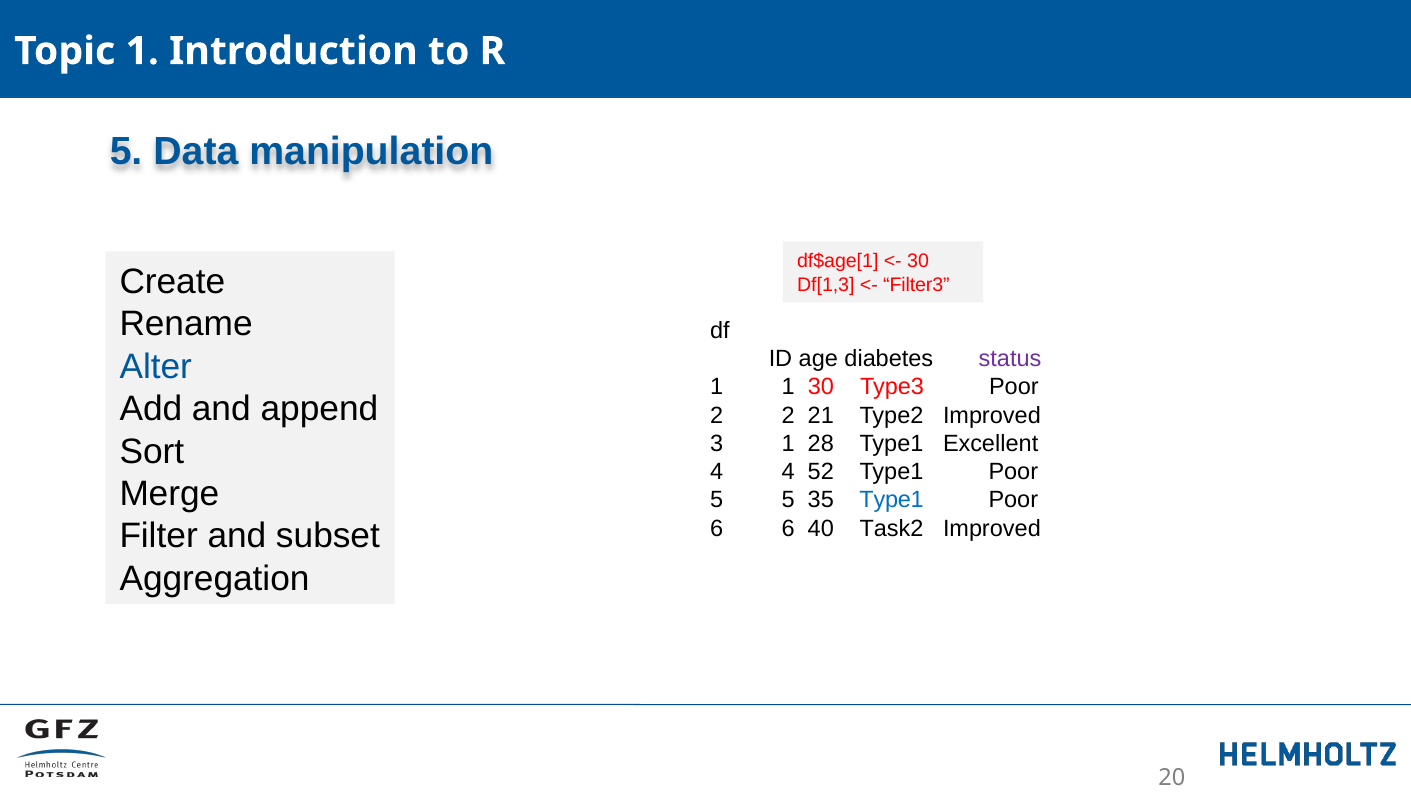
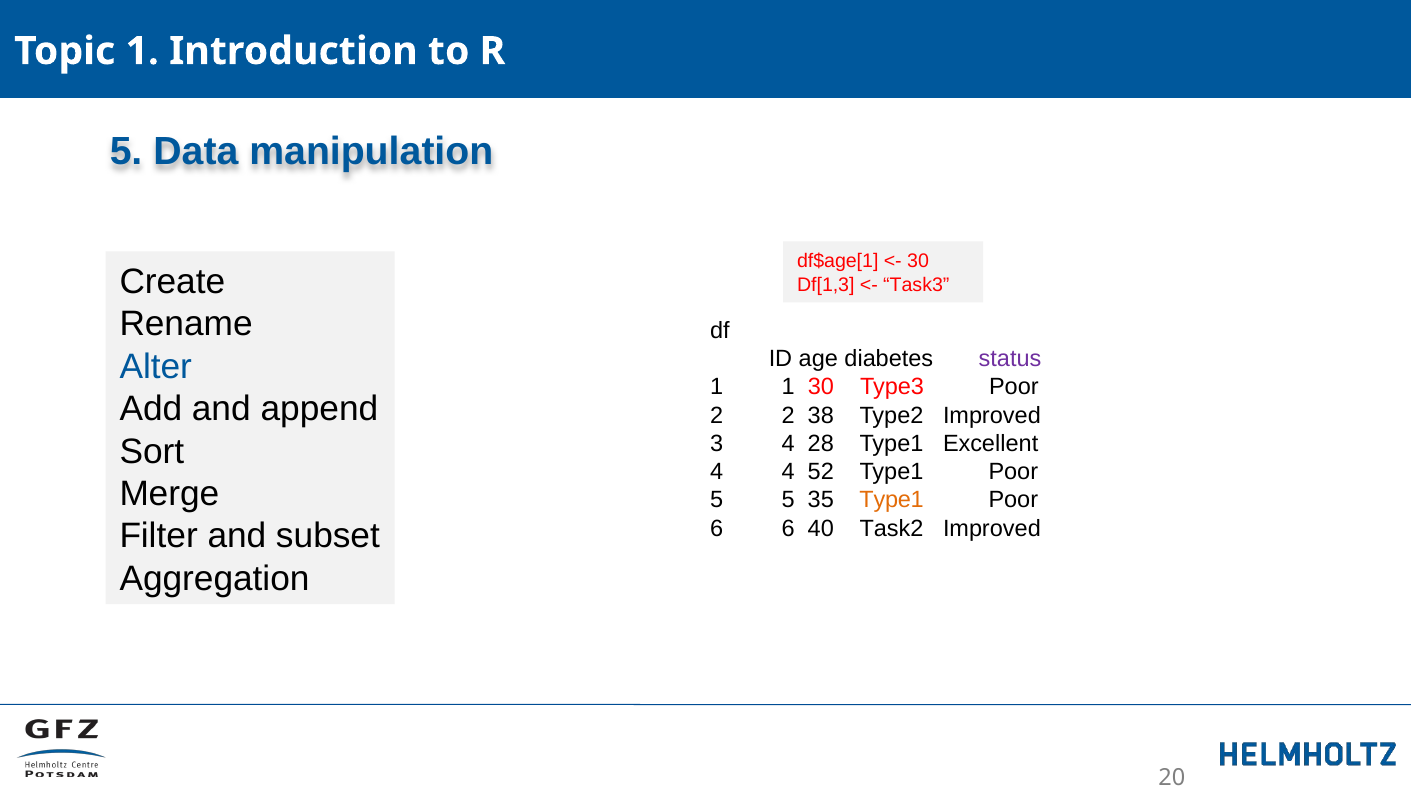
Filter3: Filter3 -> Task3
21: 21 -> 38
3 1: 1 -> 4
Type1 at (892, 500) colour: blue -> orange
